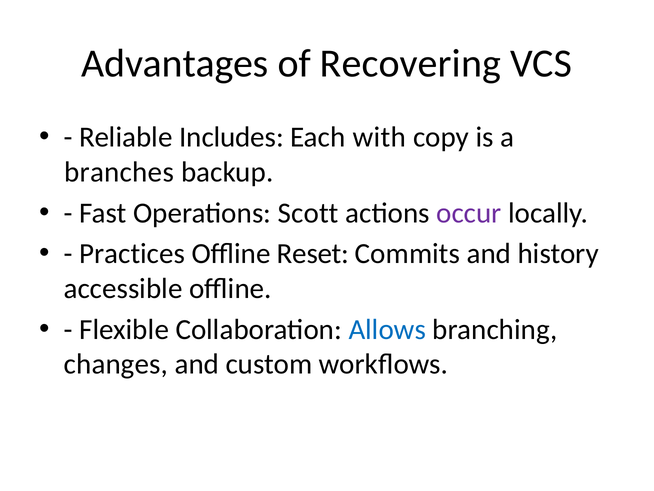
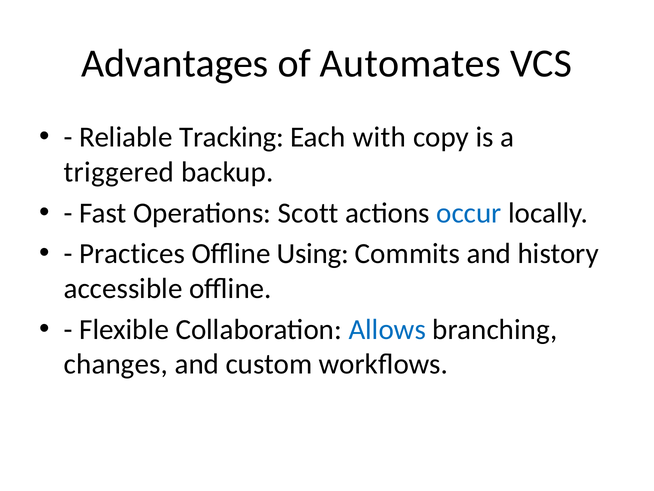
Recovering: Recovering -> Automates
Includes: Includes -> Tracking
branches: branches -> triggered
occur colour: purple -> blue
Reset: Reset -> Using
